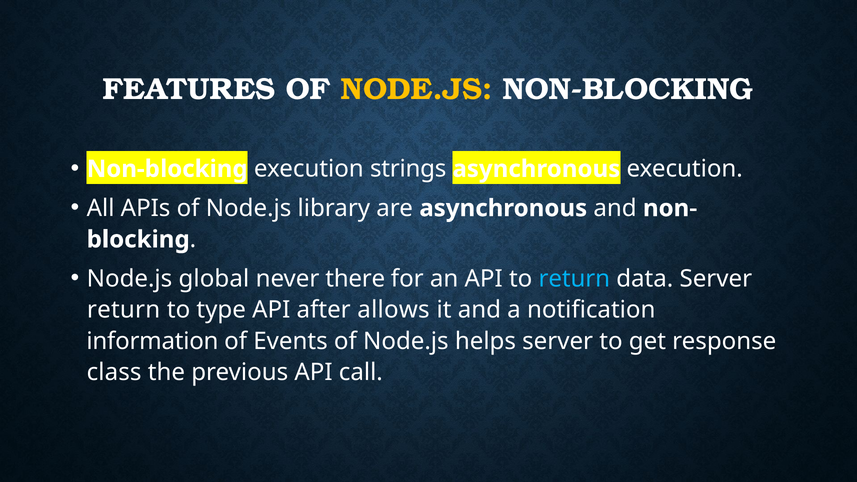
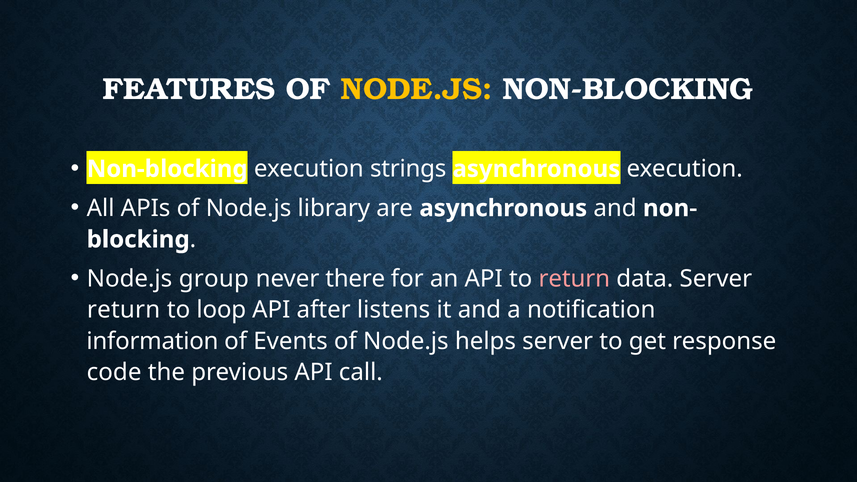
global: global -> group
return at (574, 279) colour: light blue -> pink
type: type -> loop
allows: allows -> listens
class: class -> code
